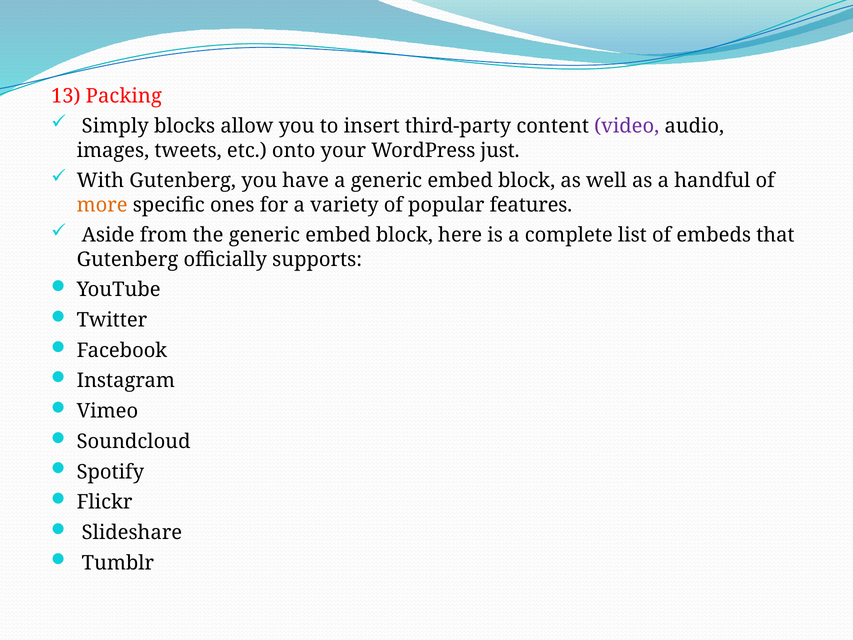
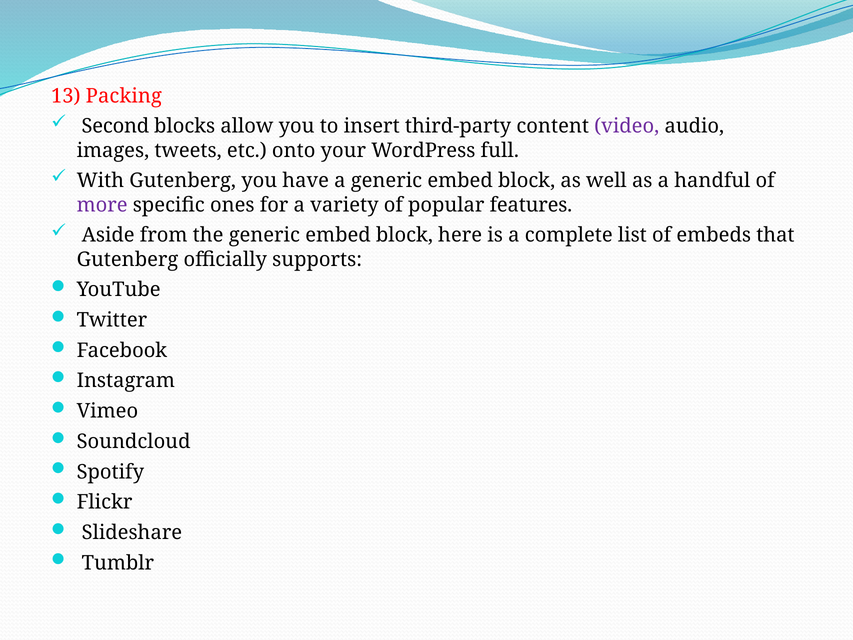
Simply: Simply -> Second
just: just -> full
more colour: orange -> purple
